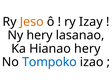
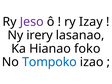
Jeso colour: orange -> purple
Ny hery: hery -> irery
Hianao hery: hery -> foko
